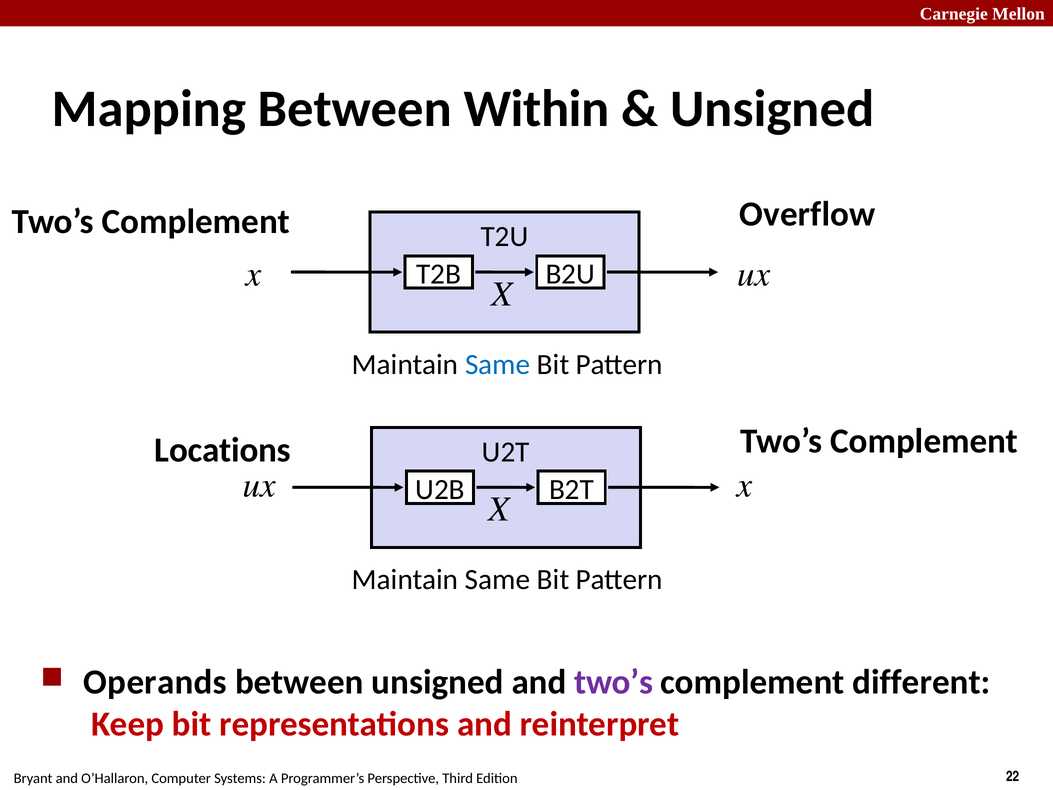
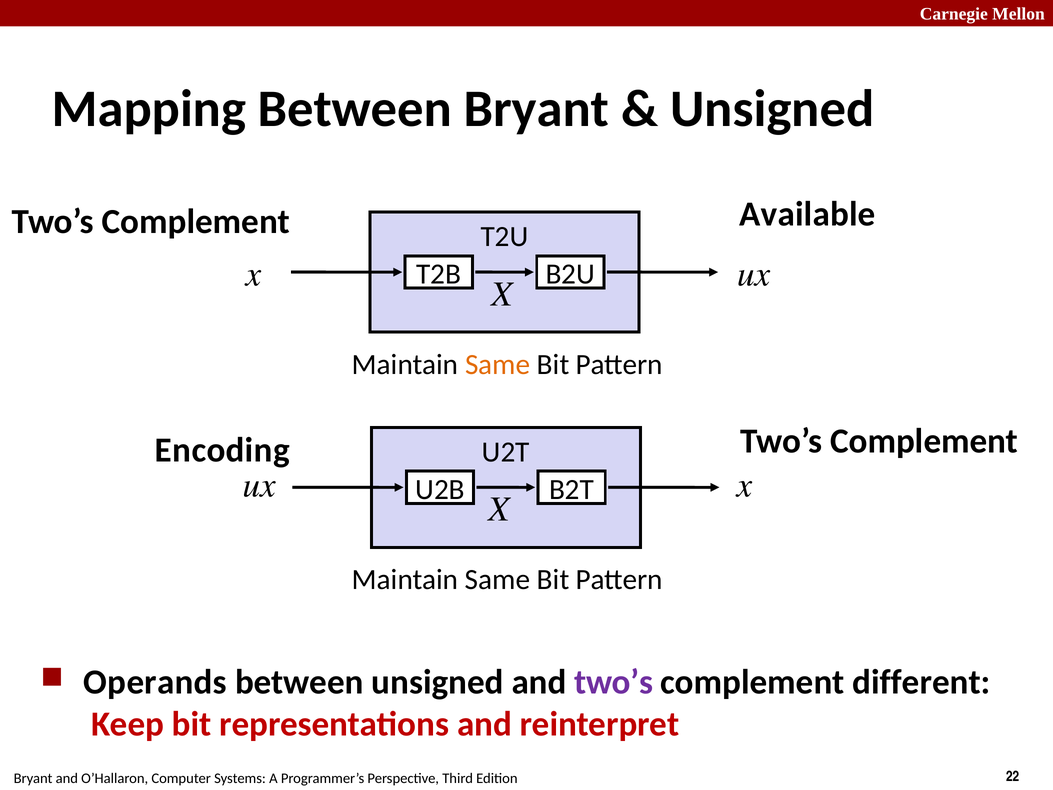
Between Within: Within -> Bryant
Overflow: Overflow -> Available
Same at (498, 364) colour: blue -> orange
Locations: Locations -> Encoding
